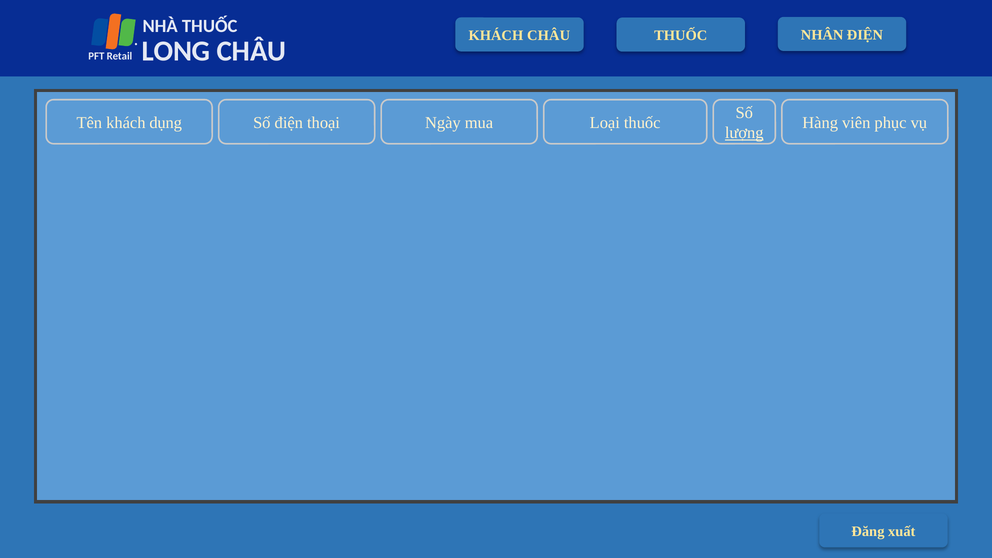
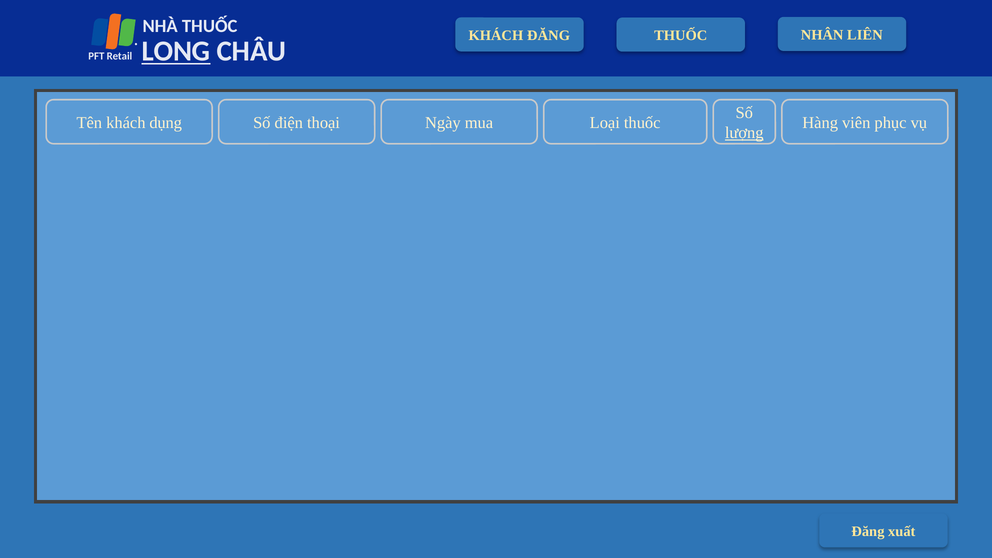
KHÁCH CHÂU: CHÂU -> ĐĂNG
NHÂN ĐIỆN: ĐIỆN -> LIÊN
LONG underline: none -> present
